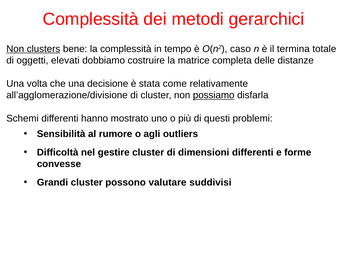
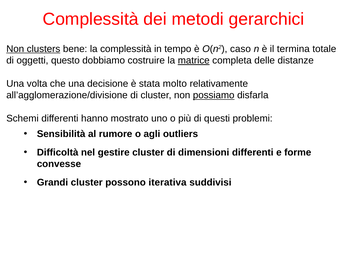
elevati: elevati -> questo
matrice underline: none -> present
come: come -> molto
valutare: valutare -> iterativa
